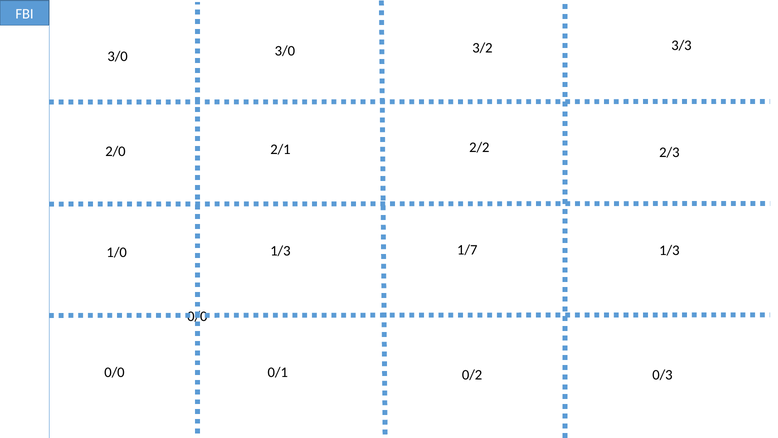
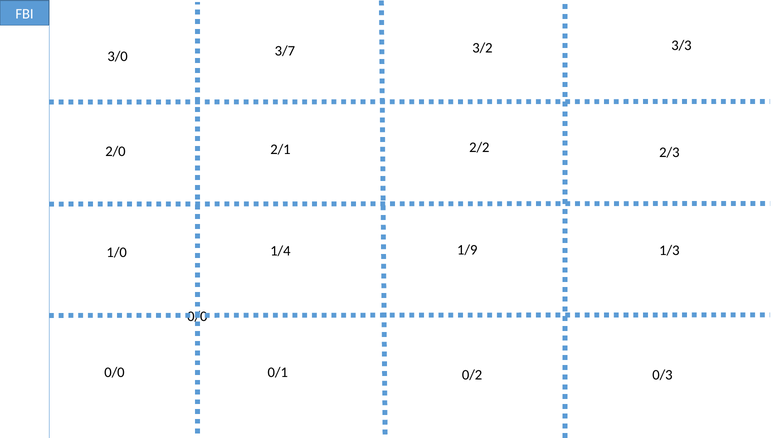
3/0 at (285, 51): 3/0 -> 3/7
1/3 at (280, 251): 1/3 -> 1/4
1/7: 1/7 -> 1/9
